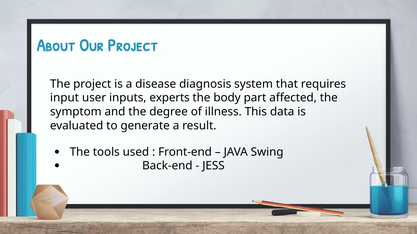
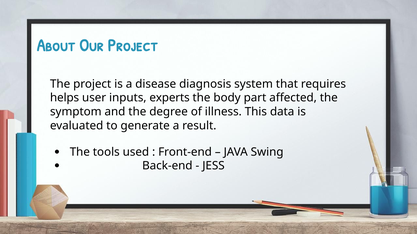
input: input -> helps
